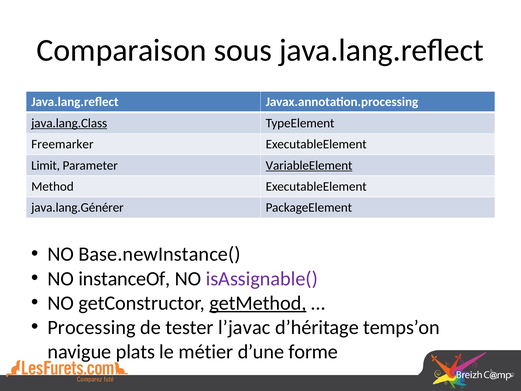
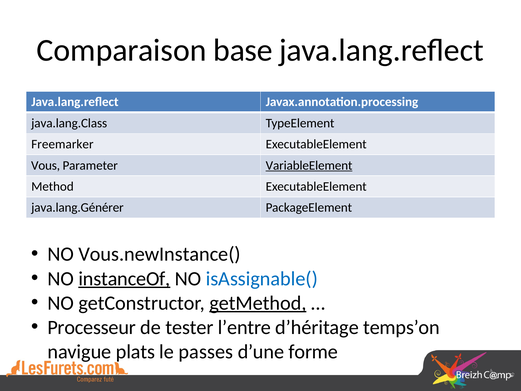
sous: sous -> base
java.lang.Class underline: present -> none
Limit: Limit -> Vous
Base.newInstance(: Base.newInstance( -> Vous.newInstance(
instanceOf underline: none -> present
isAssignable( colour: purple -> blue
Processing: Processing -> Processeur
l’javac: l’javac -> l’entre
métier: métier -> passes
